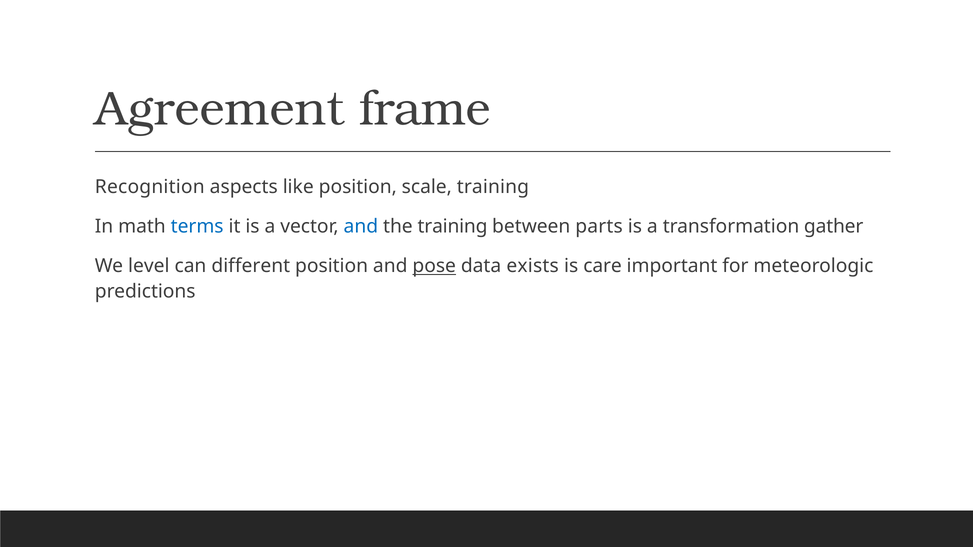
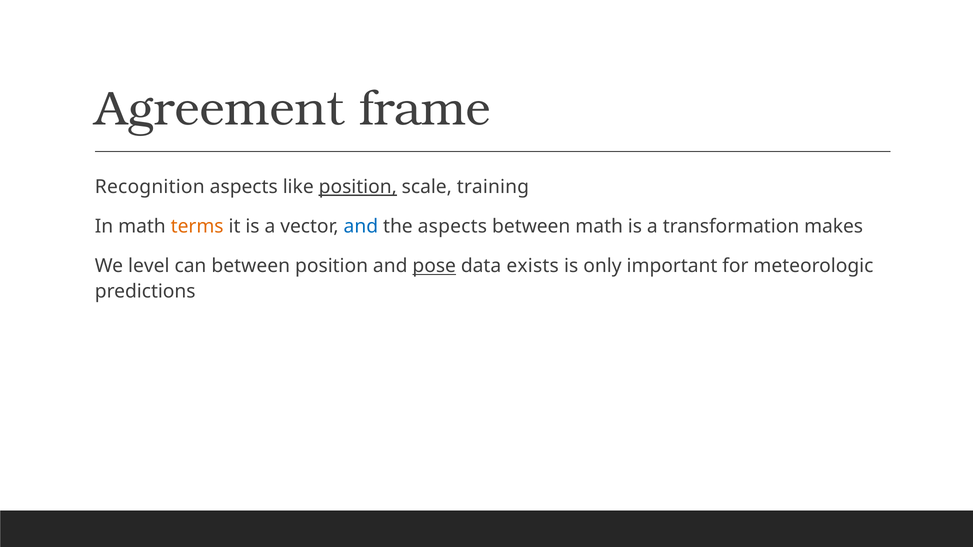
position at (358, 187) underline: none -> present
terms colour: blue -> orange
the training: training -> aspects
between parts: parts -> math
gather: gather -> makes
can different: different -> between
care: care -> only
